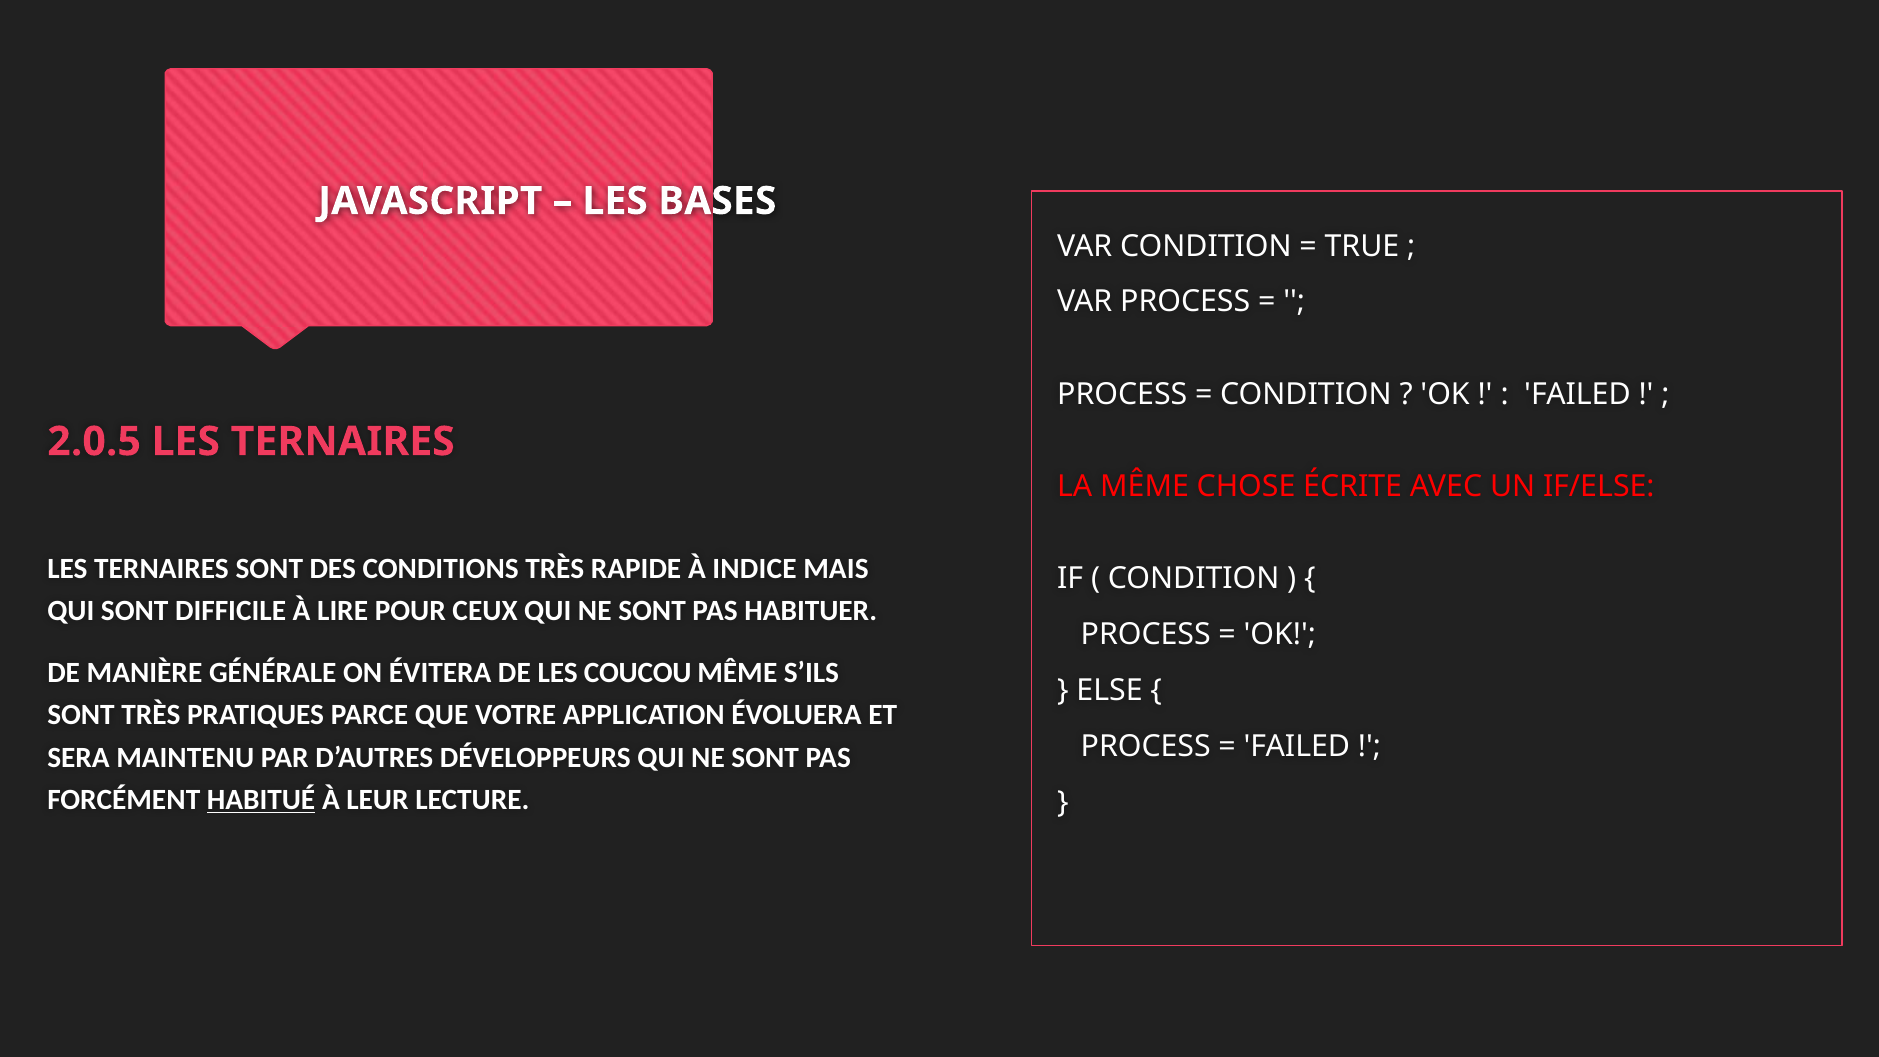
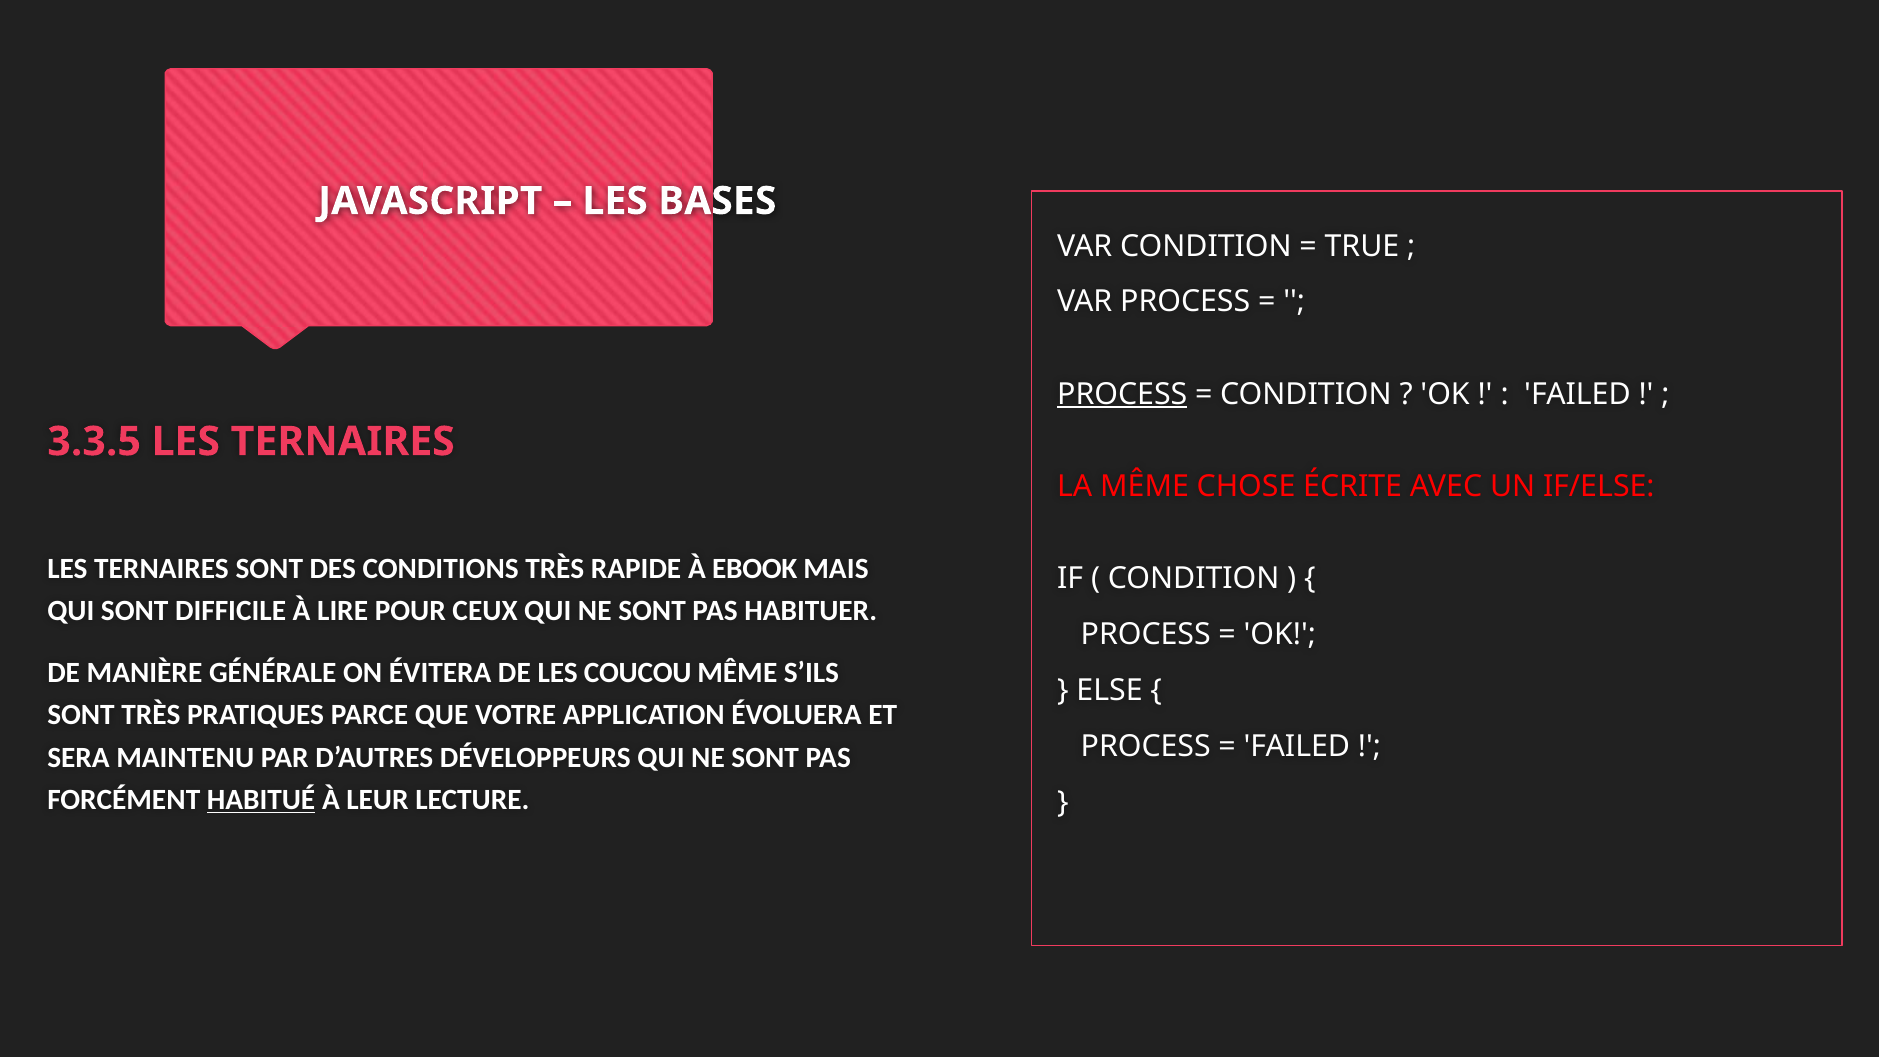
PROCESS at (1122, 394) underline: none -> present
2.0.5: 2.0.5 -> 3.3.5
INDICE: INDICE -> EBOOK
